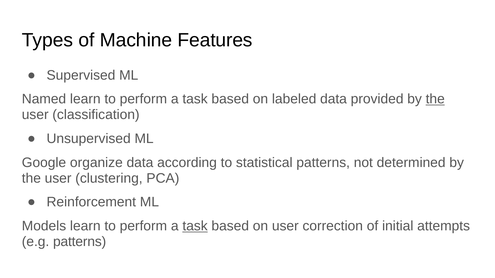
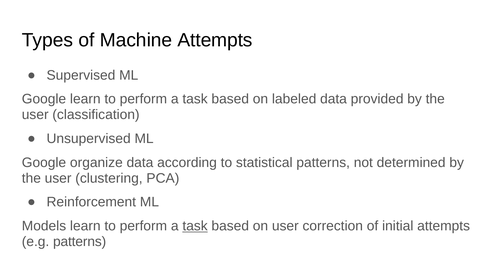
Machine Features: Features -> Attempts
Named at (44, 99): Named -> Google
the at (435, 99) underline: present -> none
